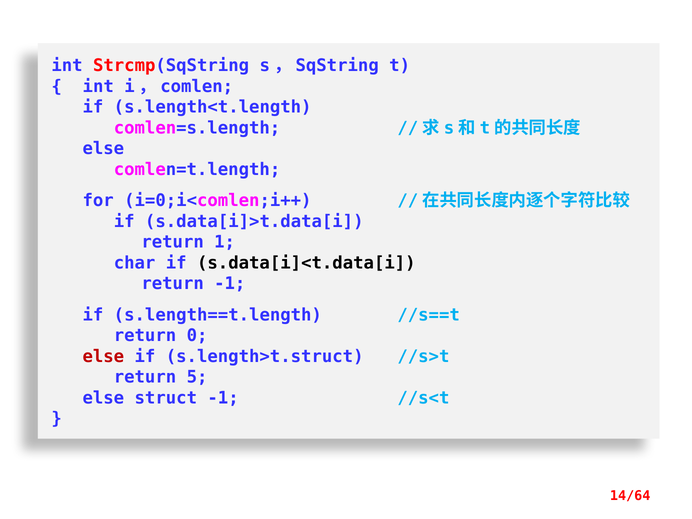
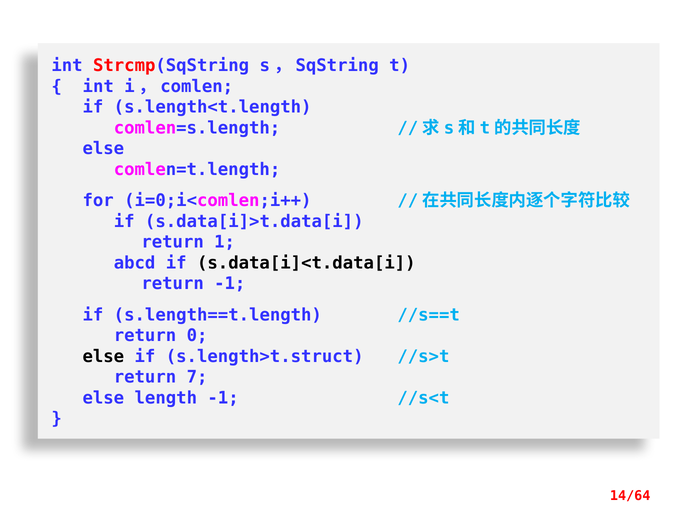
char: char -> abcd
else at (103, 356) colour: red -> black
5: 5 -> 7
struct: struct -> length
